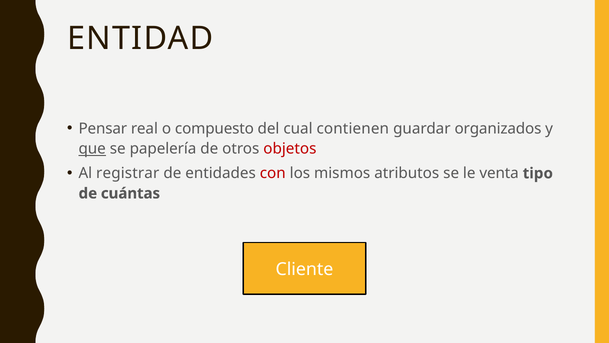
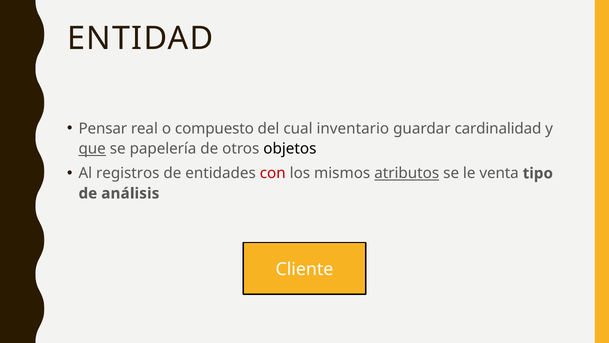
contienen: contienen -> inventario
organizados: organizados -> cardinalidad
objetos colour: red -> black
registrar: registrar -> registros
atributos underline: none -> present
cuántas: cuántas -> análisis
